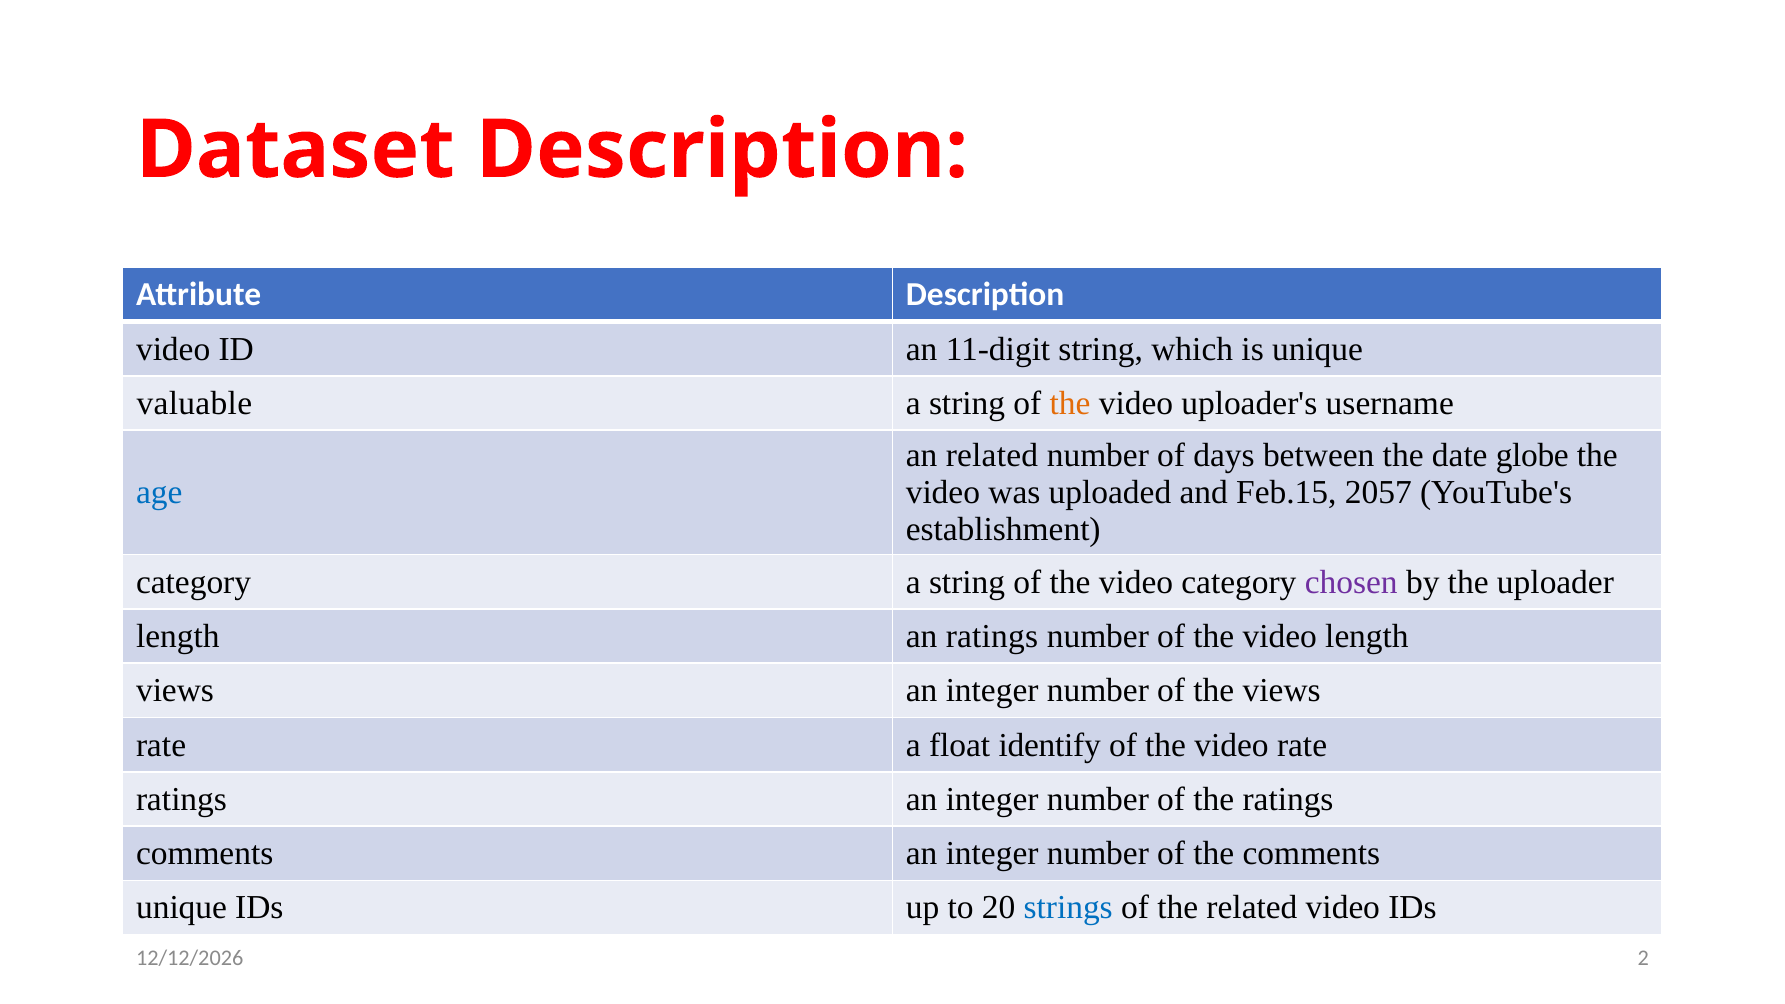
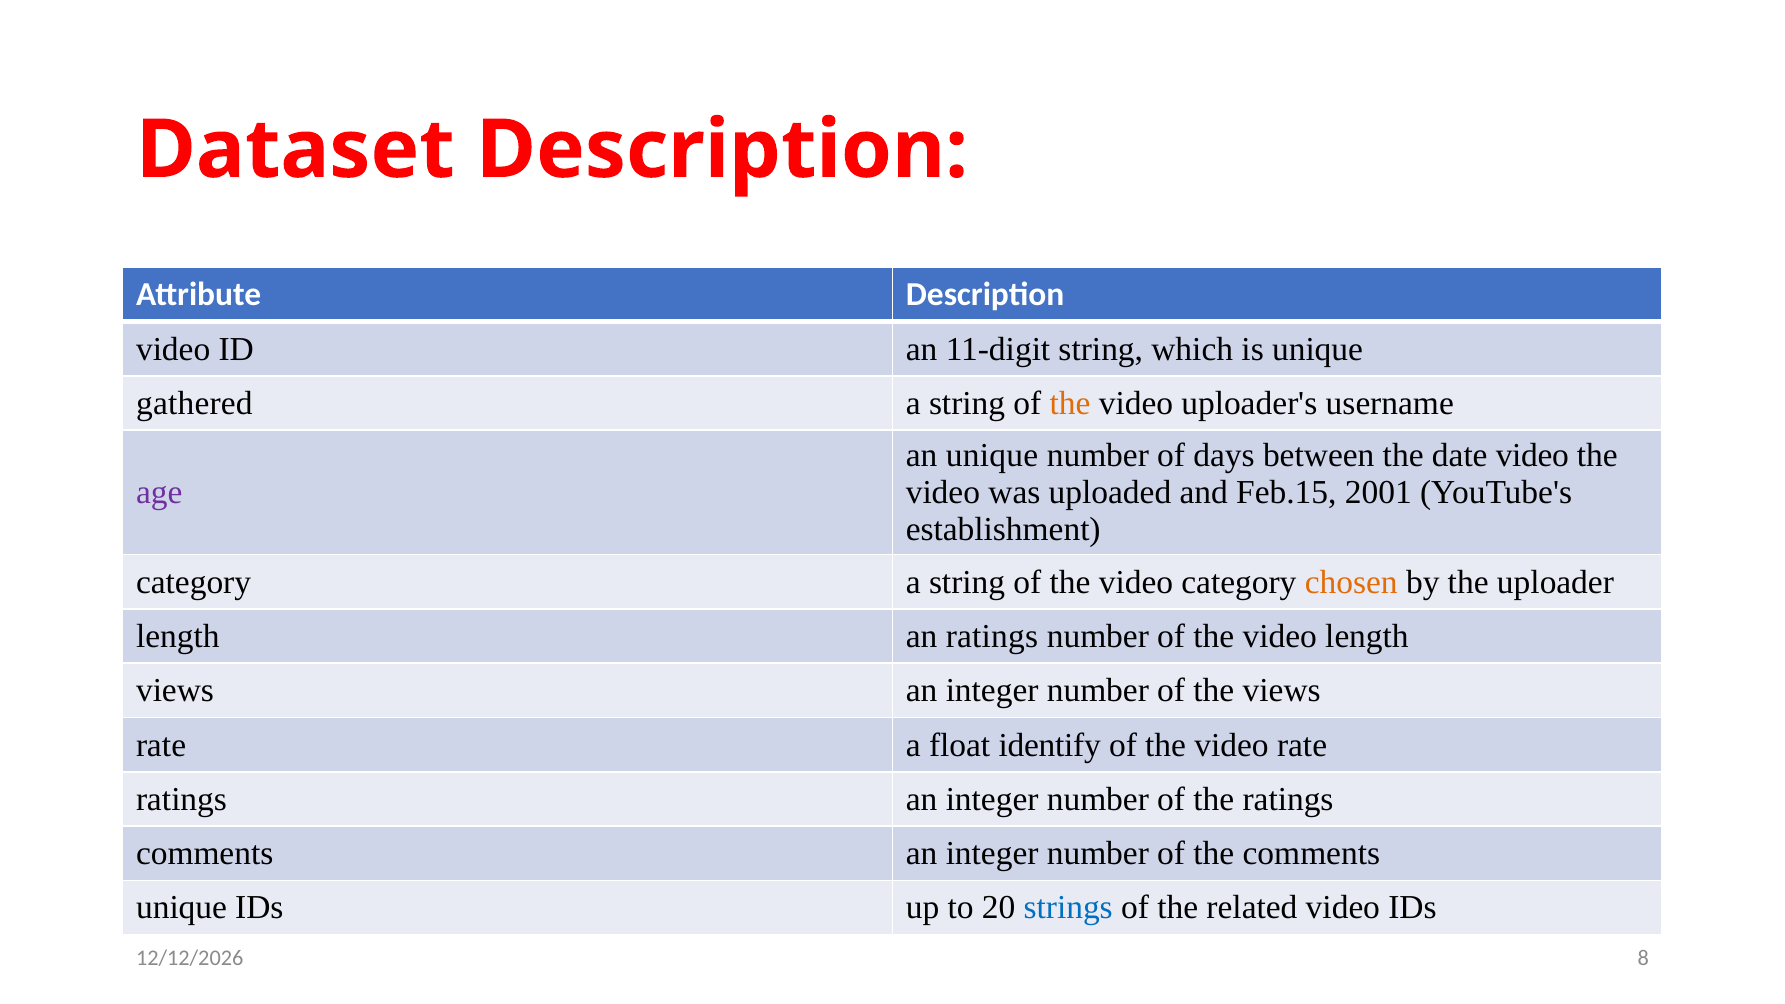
valuable: valuable -> gathered
an related: related -> unique
date globe: globe -> video
age colour: blue -> purple
2057: 2057 -> 2001
chosen colour: purple -> orange
2: 2 -> 8
